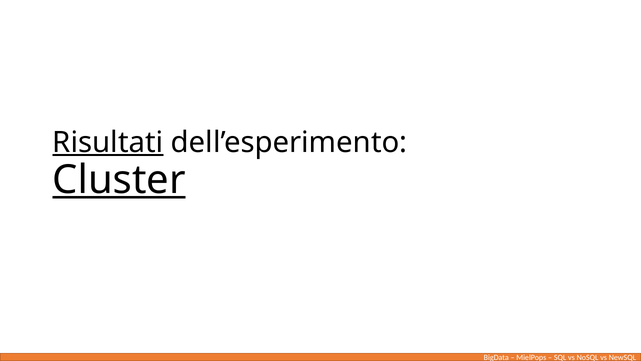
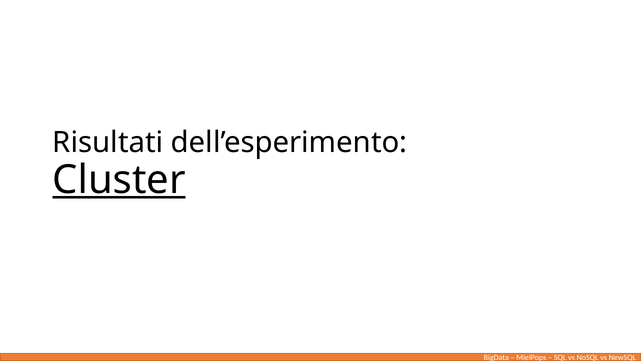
Risultati underline: present -> none
